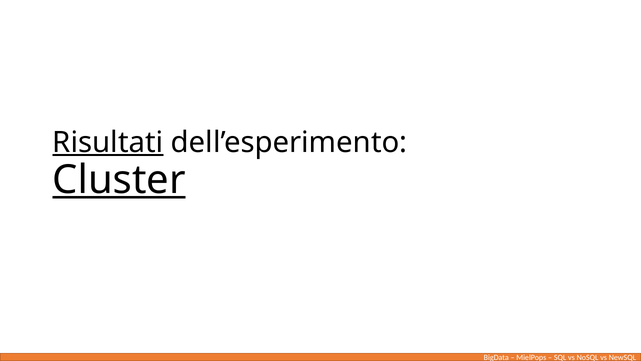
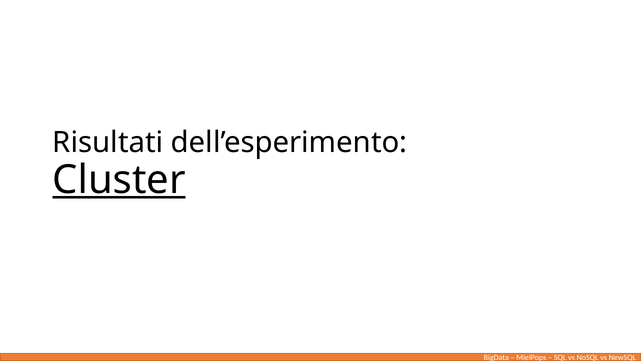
Risultati underline: present -> none
